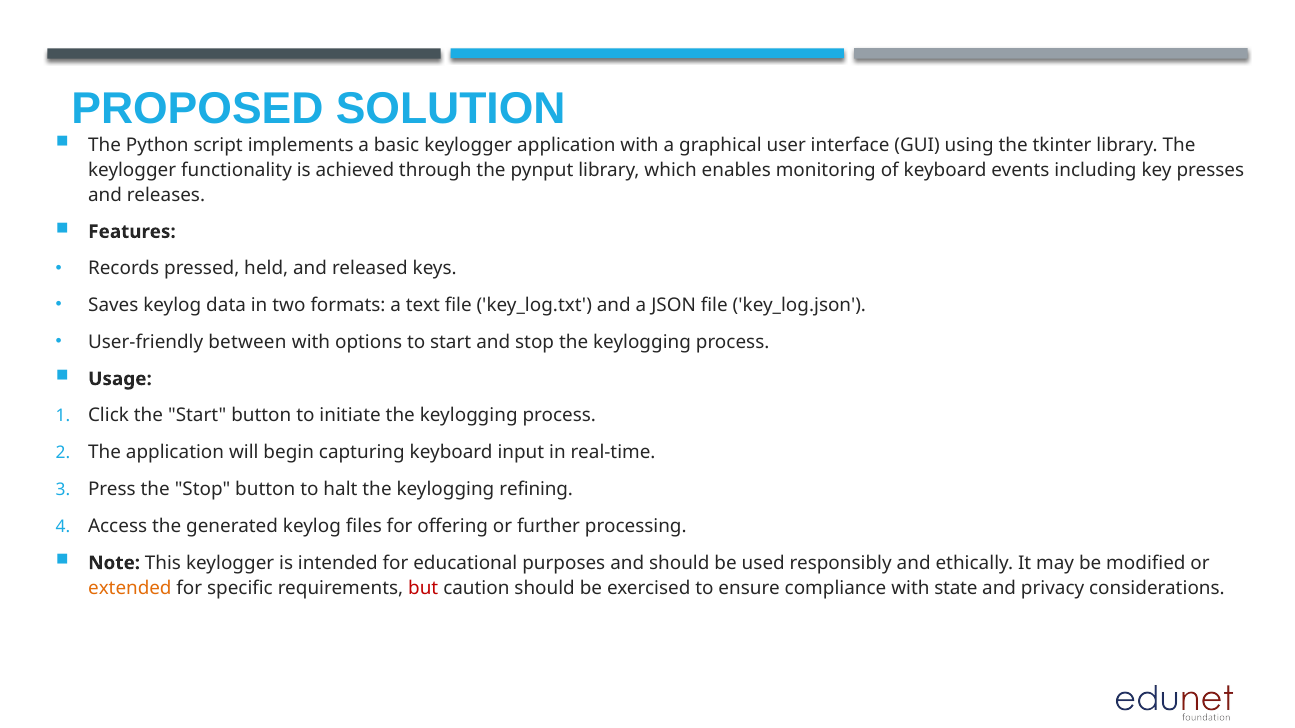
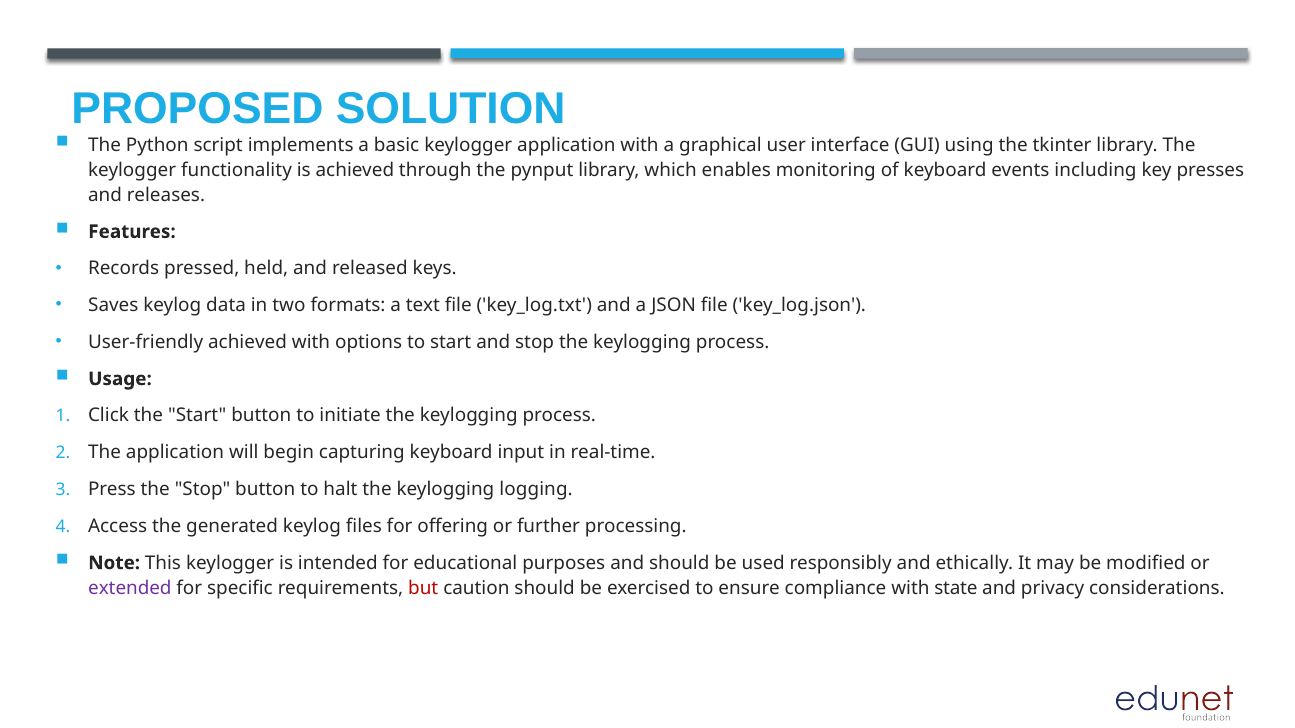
User-friendly between: between -> achieved
refining: refining -> logging
extended colour: orange -> purple
